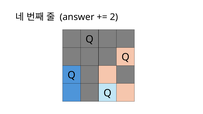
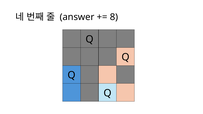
2: 2 -> 8
